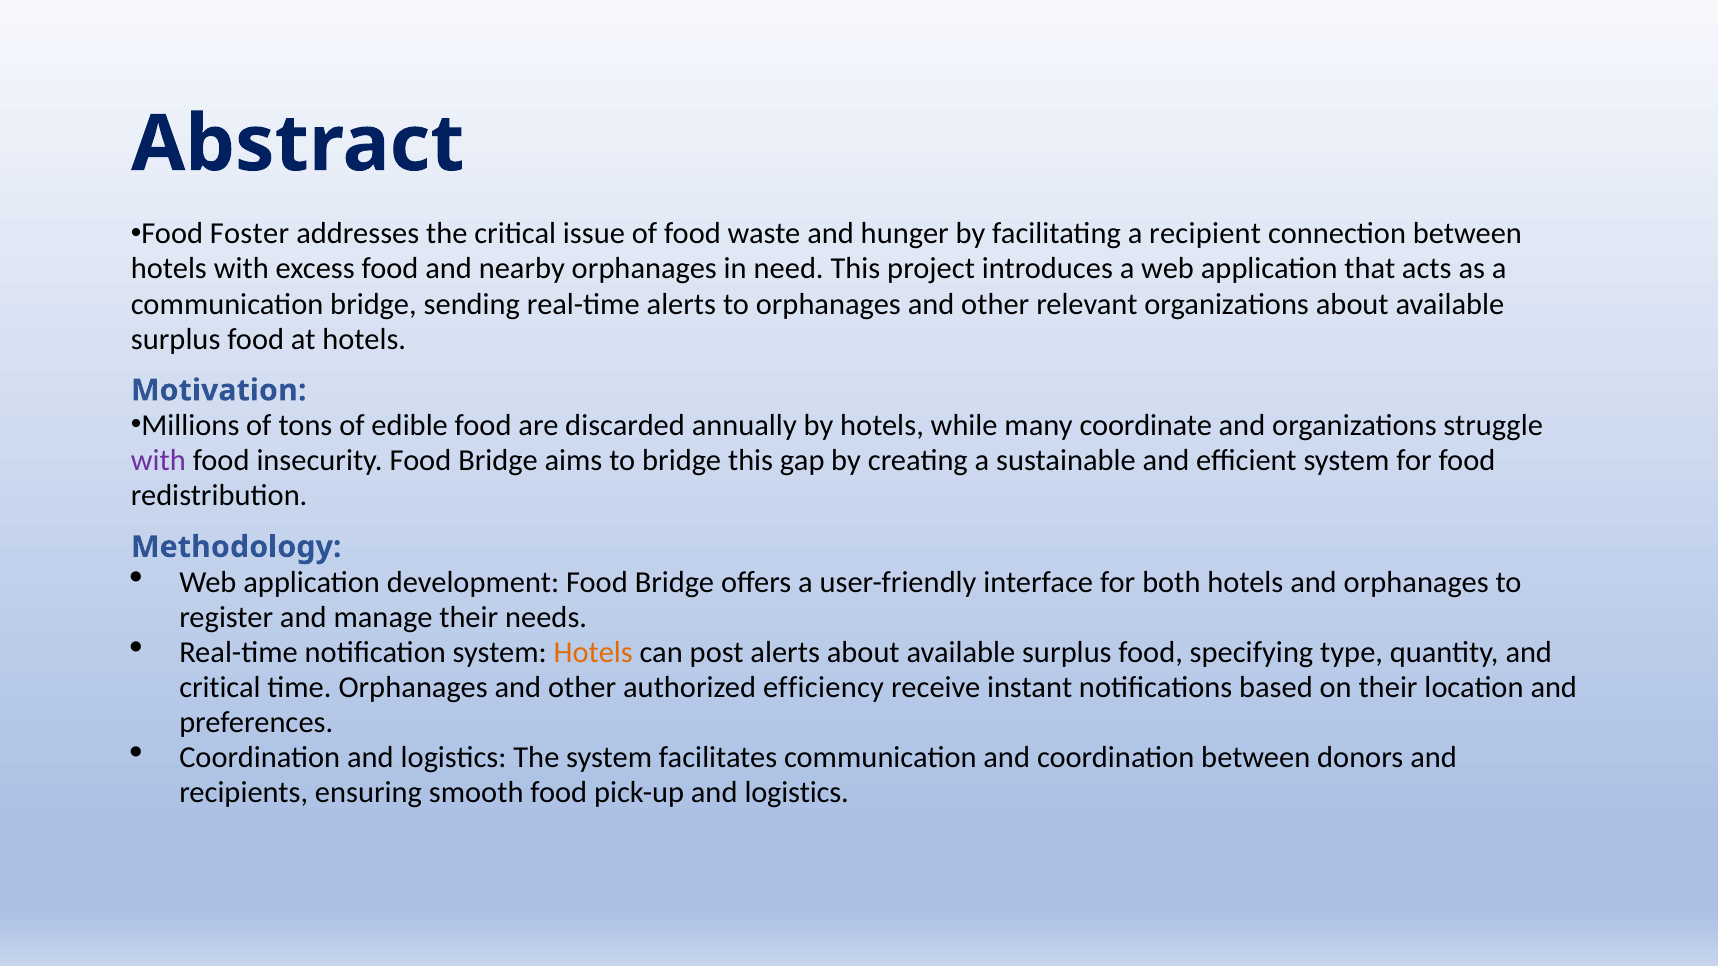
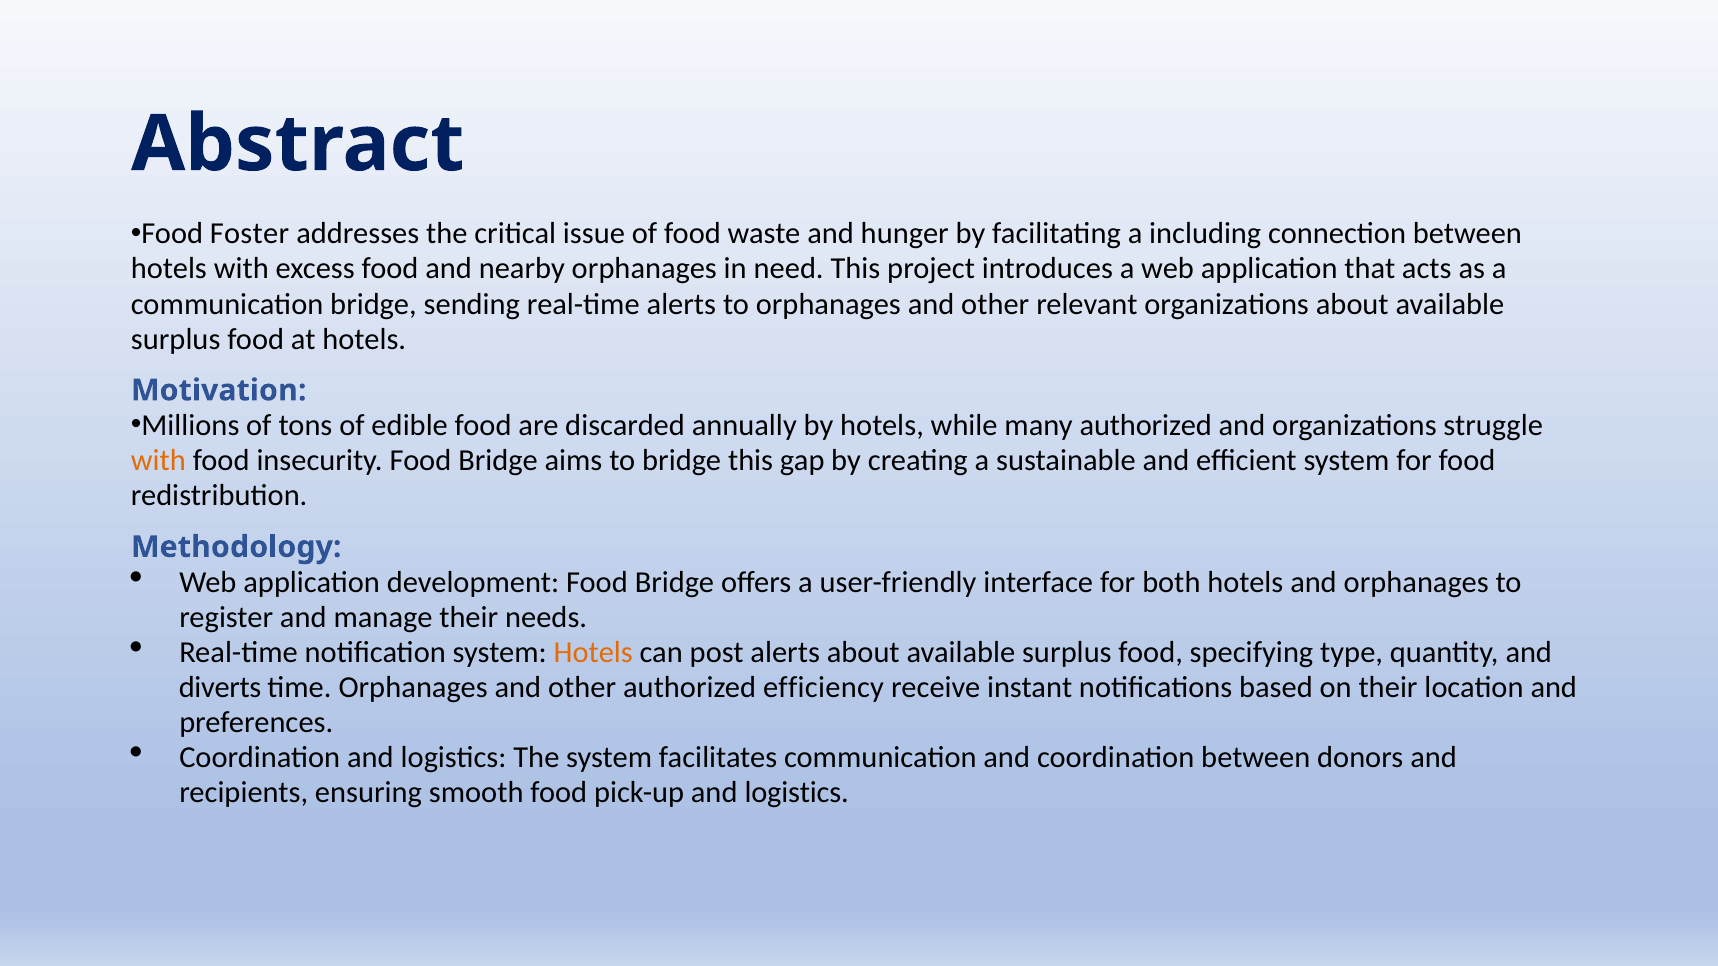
recipient: recipient -> including
many coordinate: coordinate -> authorized
with at (158, 461) colour: purple -> orange
critical at (220, 688): critical -> diverts
